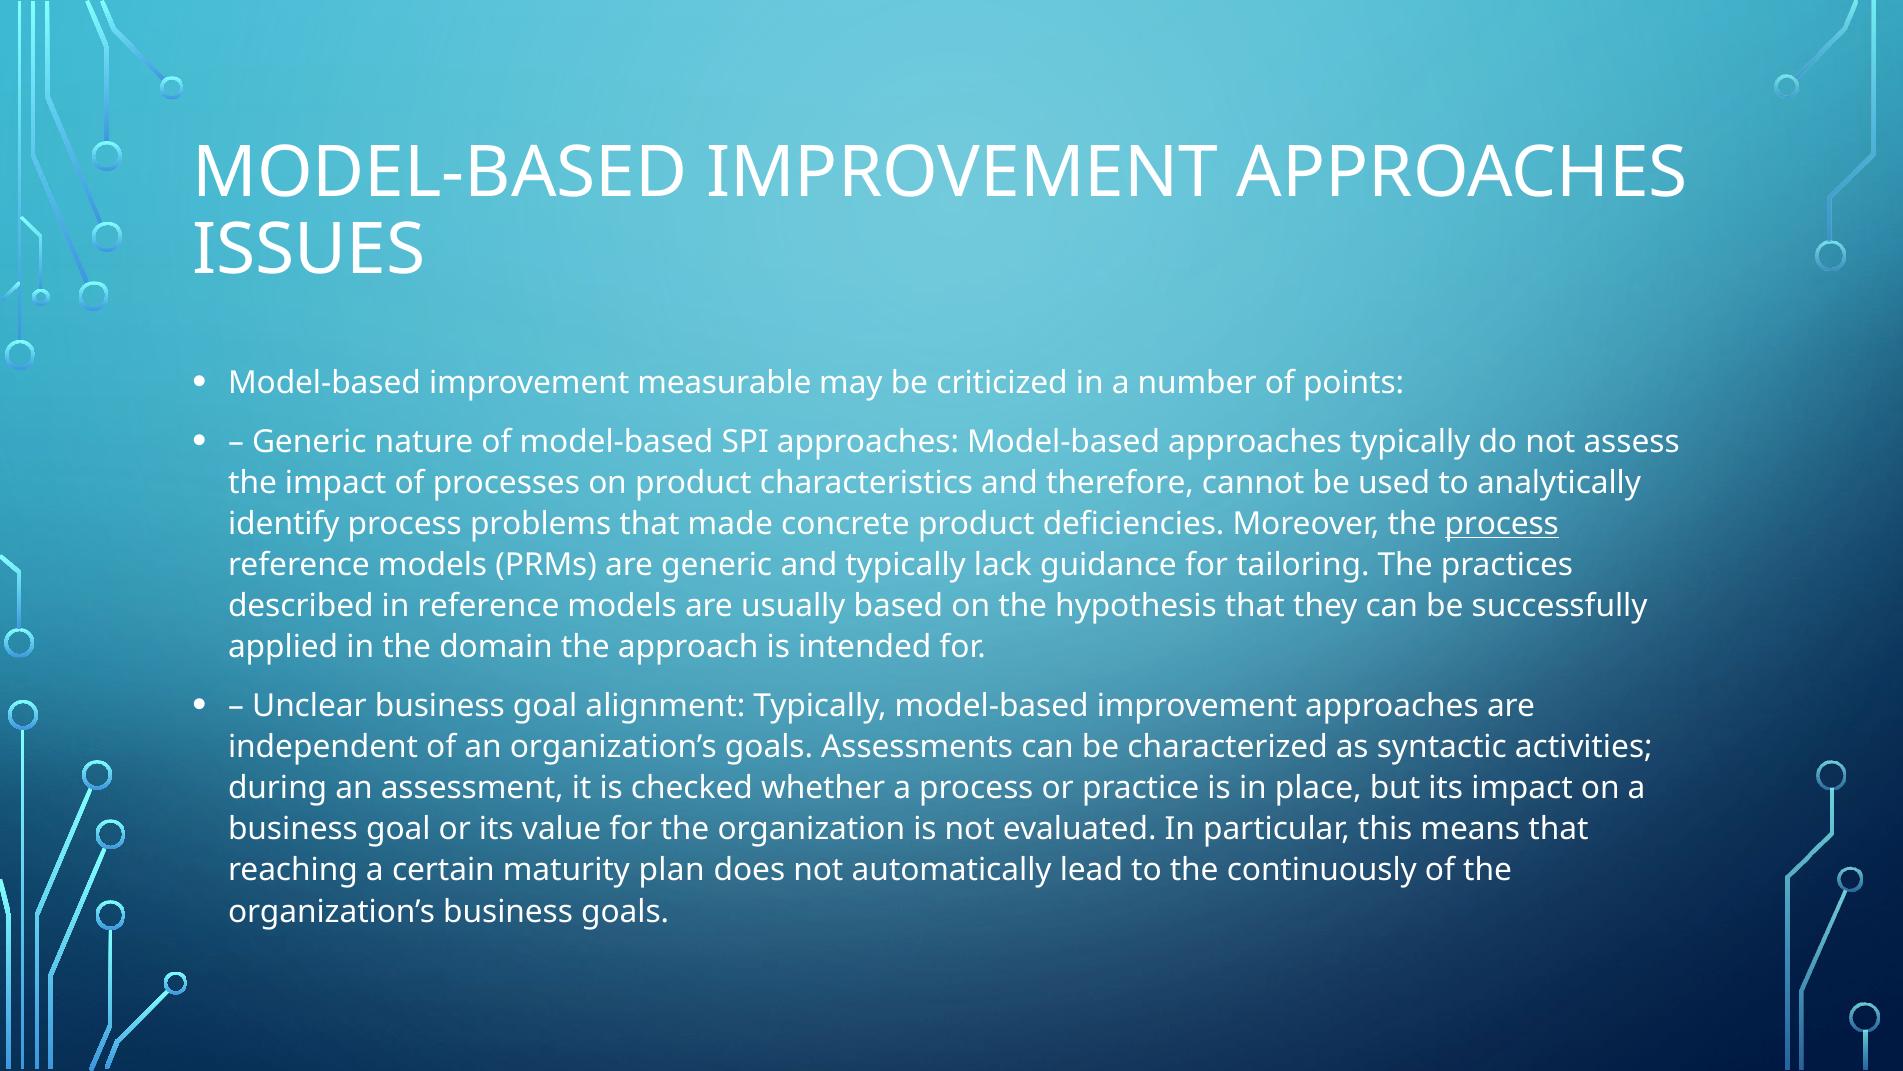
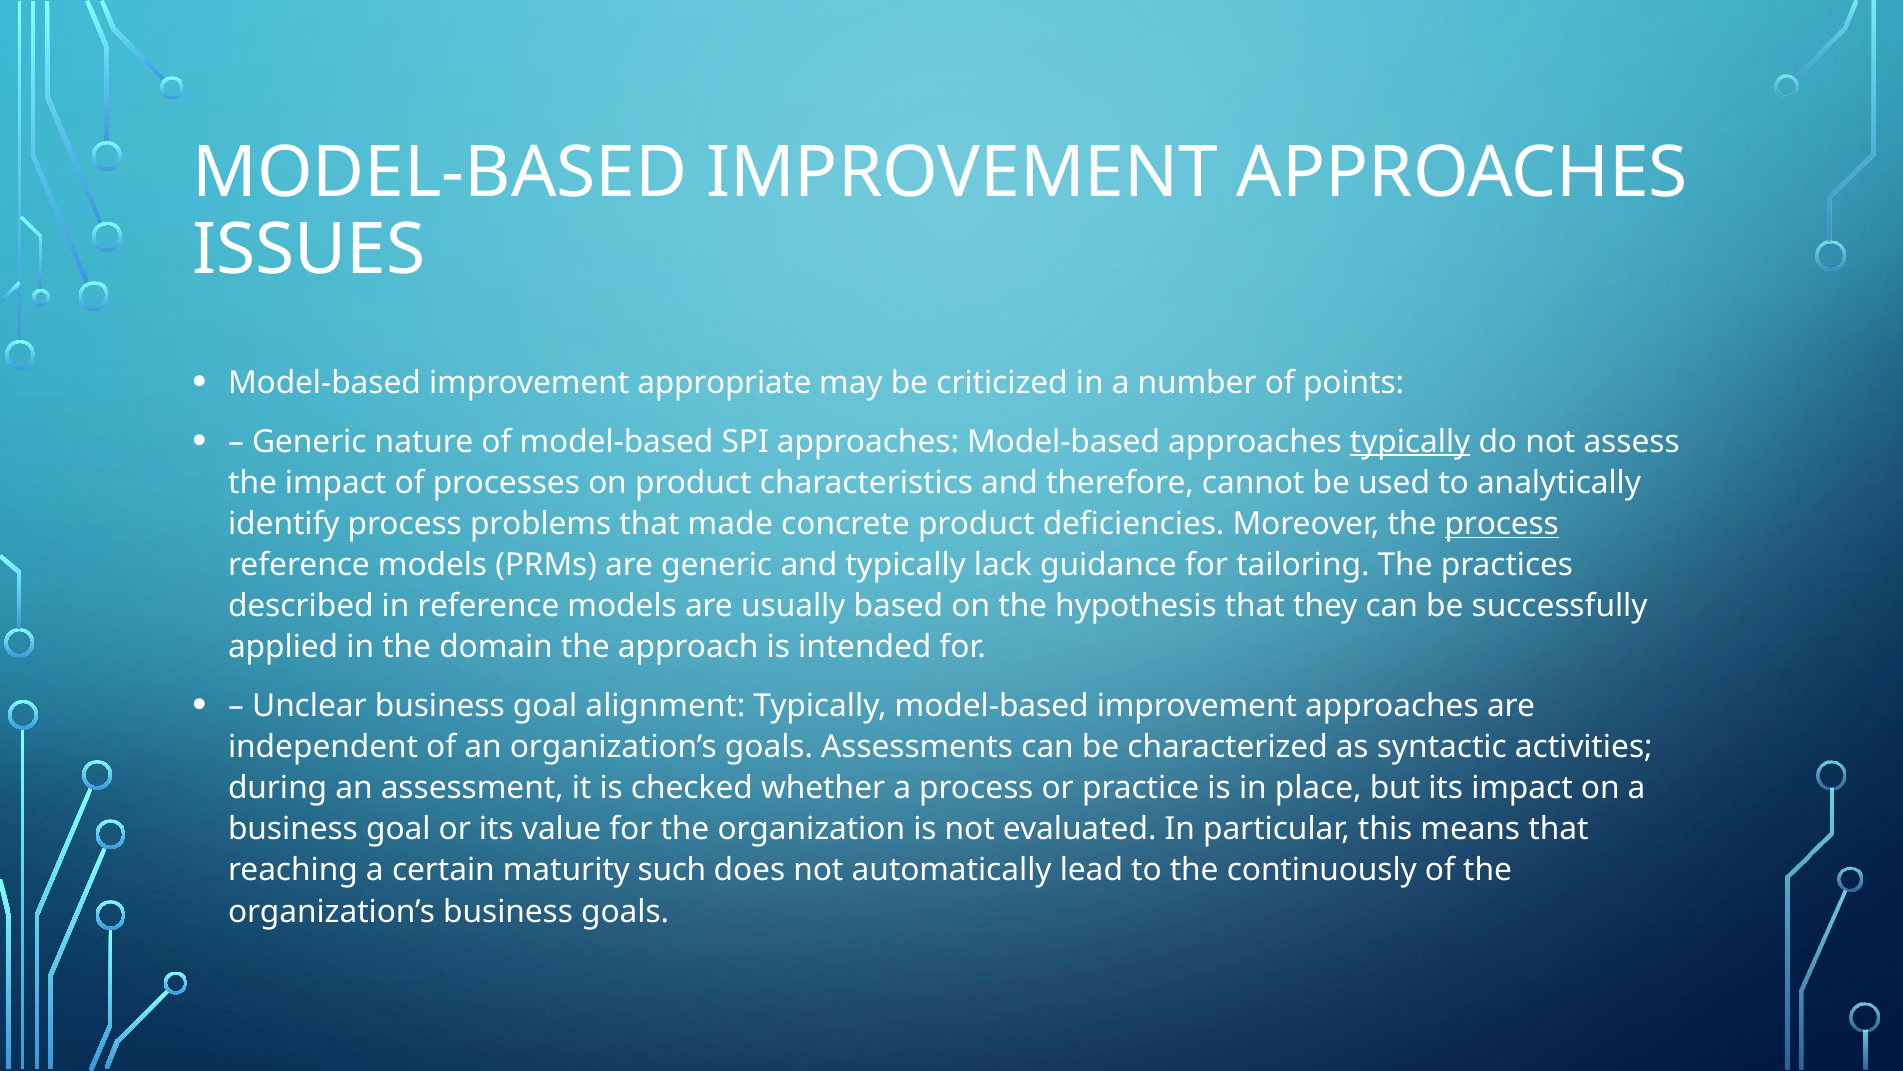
measurable: measurable -> appropriate
typically at (1410, 441) underline: none -> present
plan: plan -> such
